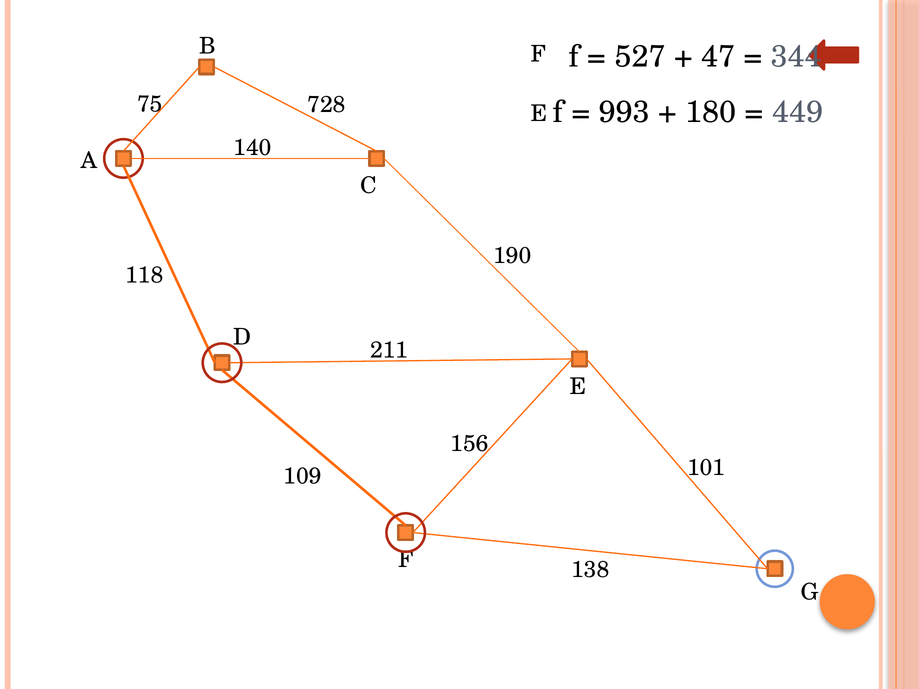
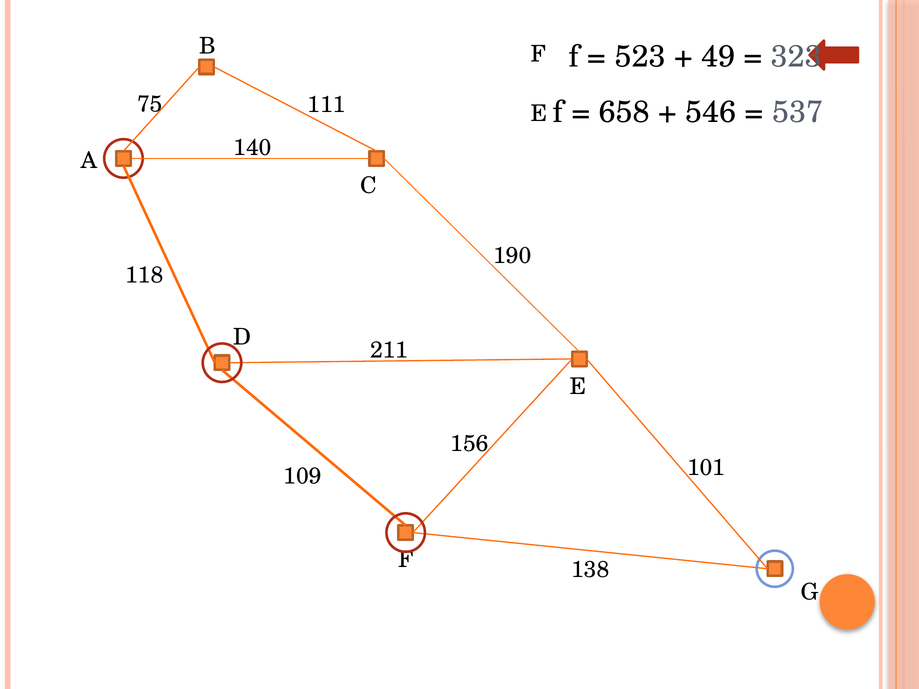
527: 527 -> 523
47: 47 -> 49
344: 344 -> 323
728: 728 -> 111
993: 993 -> 658
180: 180 -> 546
449: 449 -> 537
